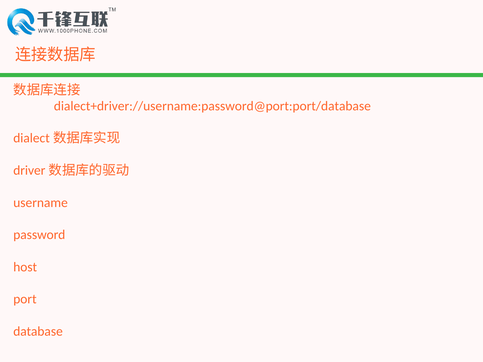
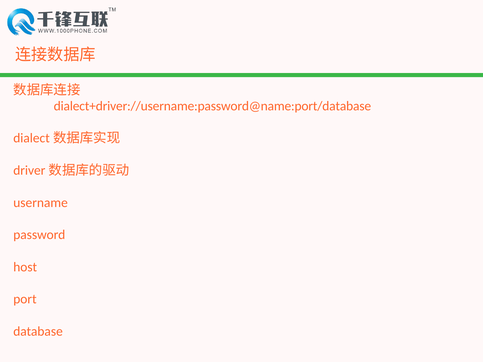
dialect+driver://username:password@port:port/database: dialect+driver://username:password@port:port/database -> dialect+driver://username:password@name:port/database
